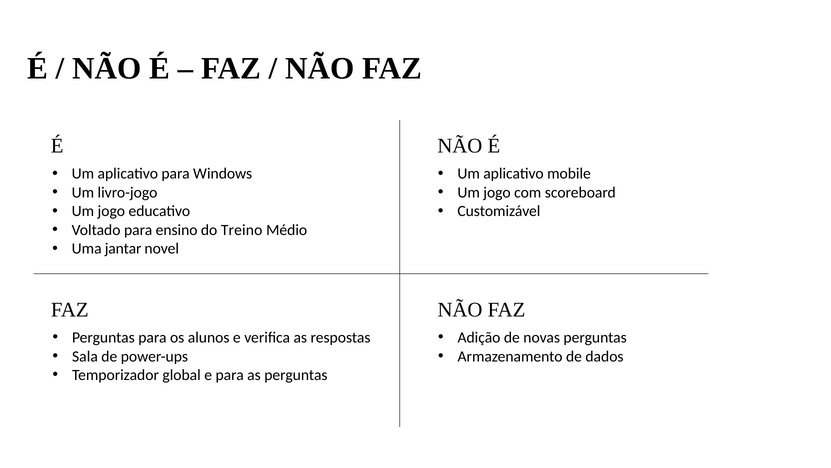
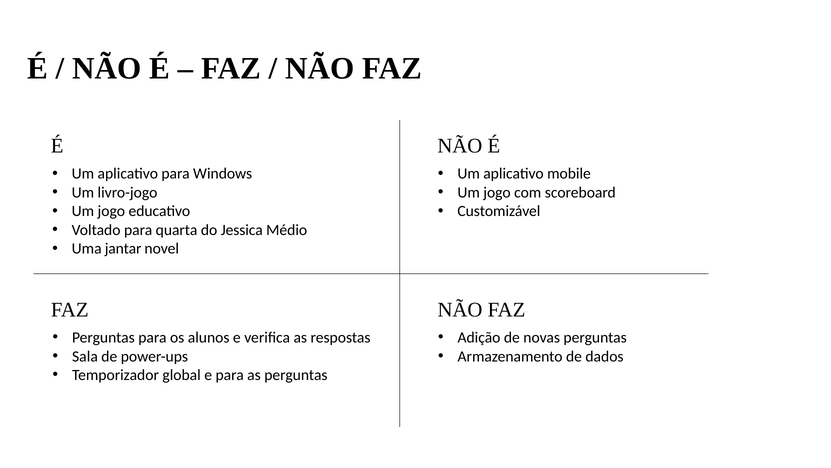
ensino: ensino -> quarta
Treino: Treino -> Jessica
